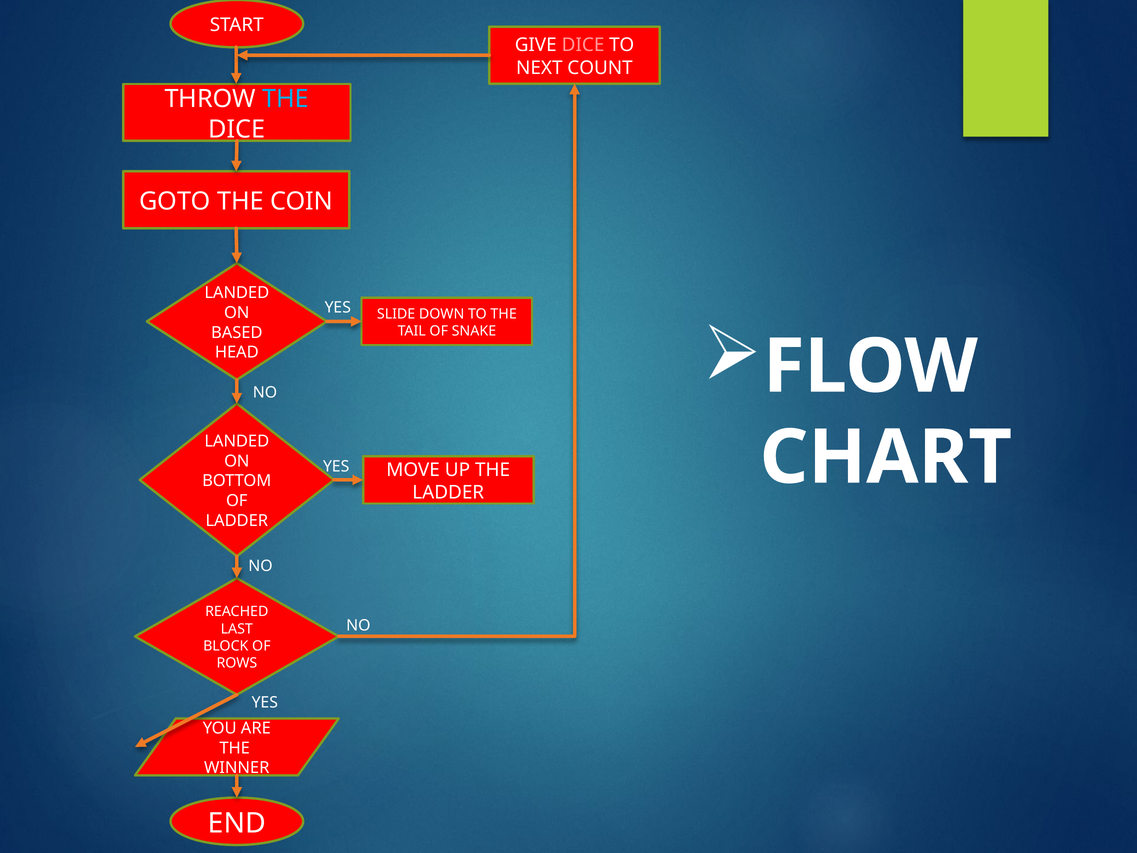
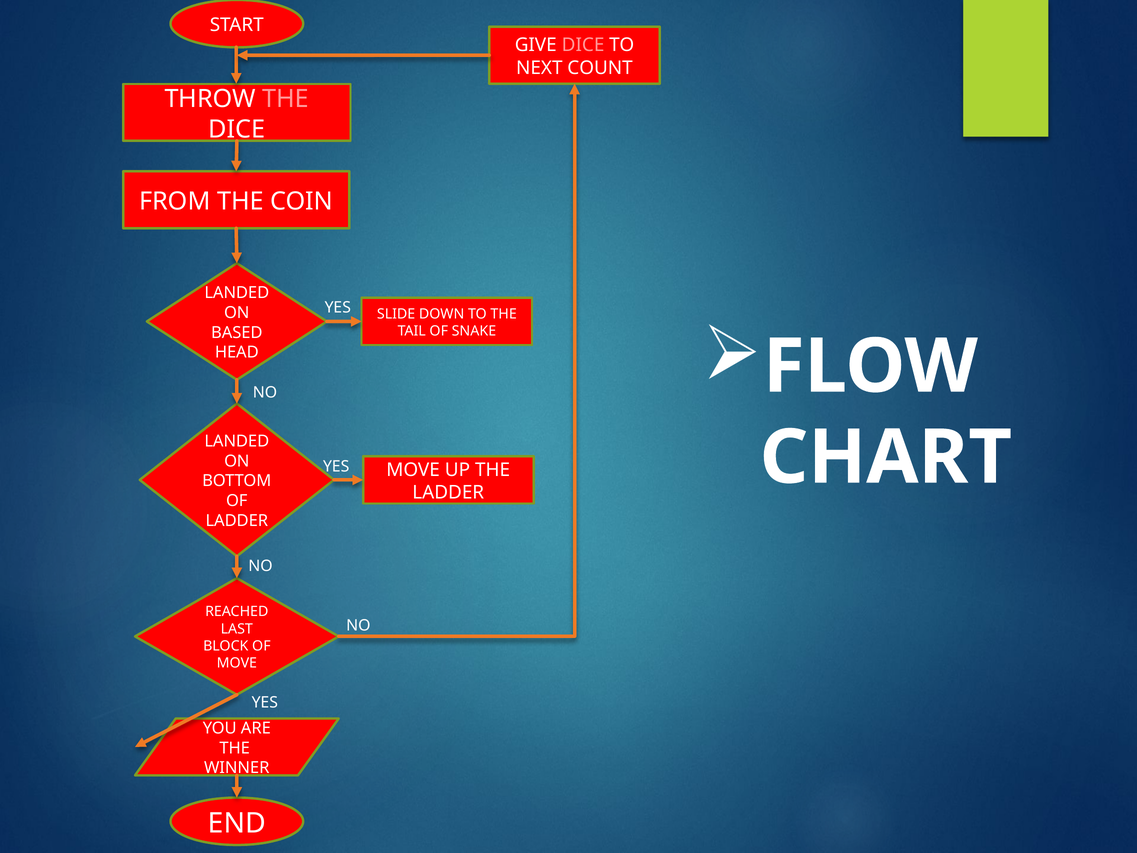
THE at (286, 99) colour: light blue -> pink
GOTO: GOTO -> FROM
ROWS at (237, 663): ROWS -> MOVE
